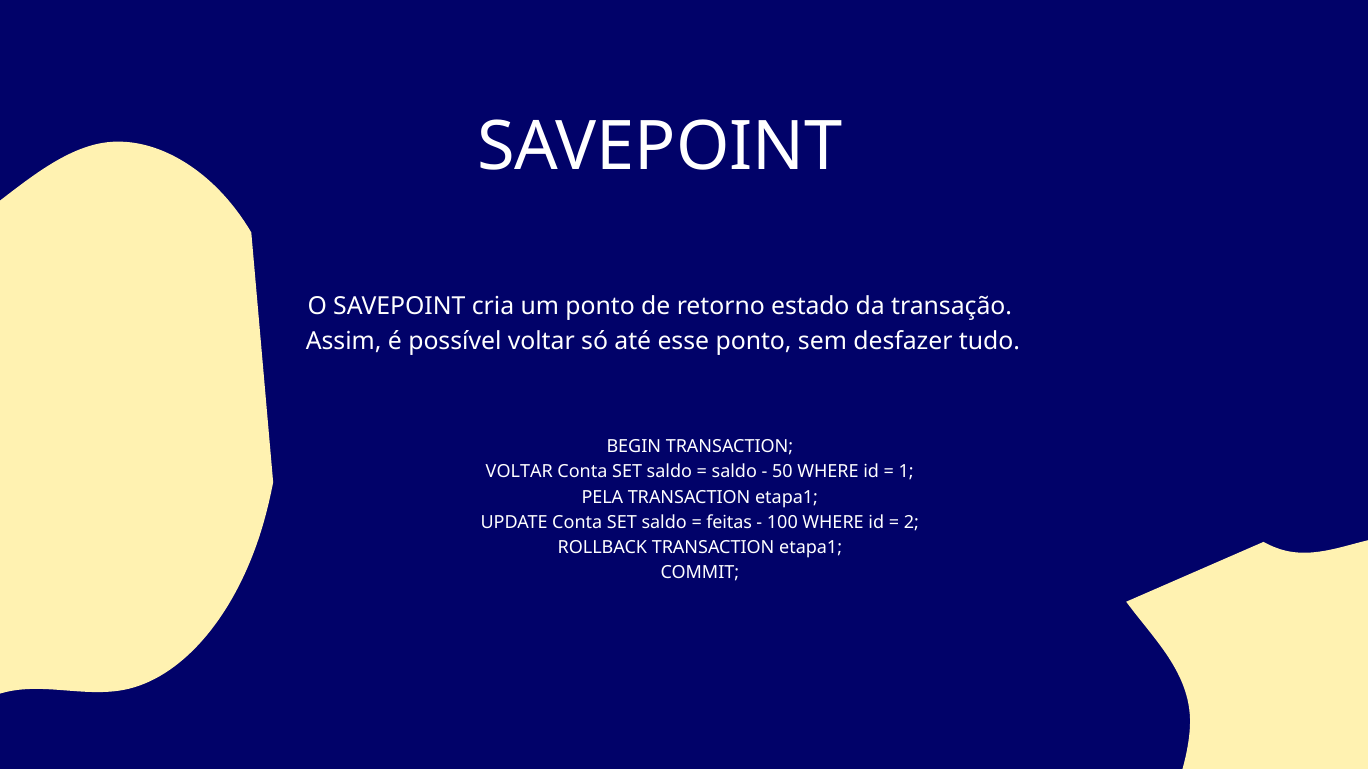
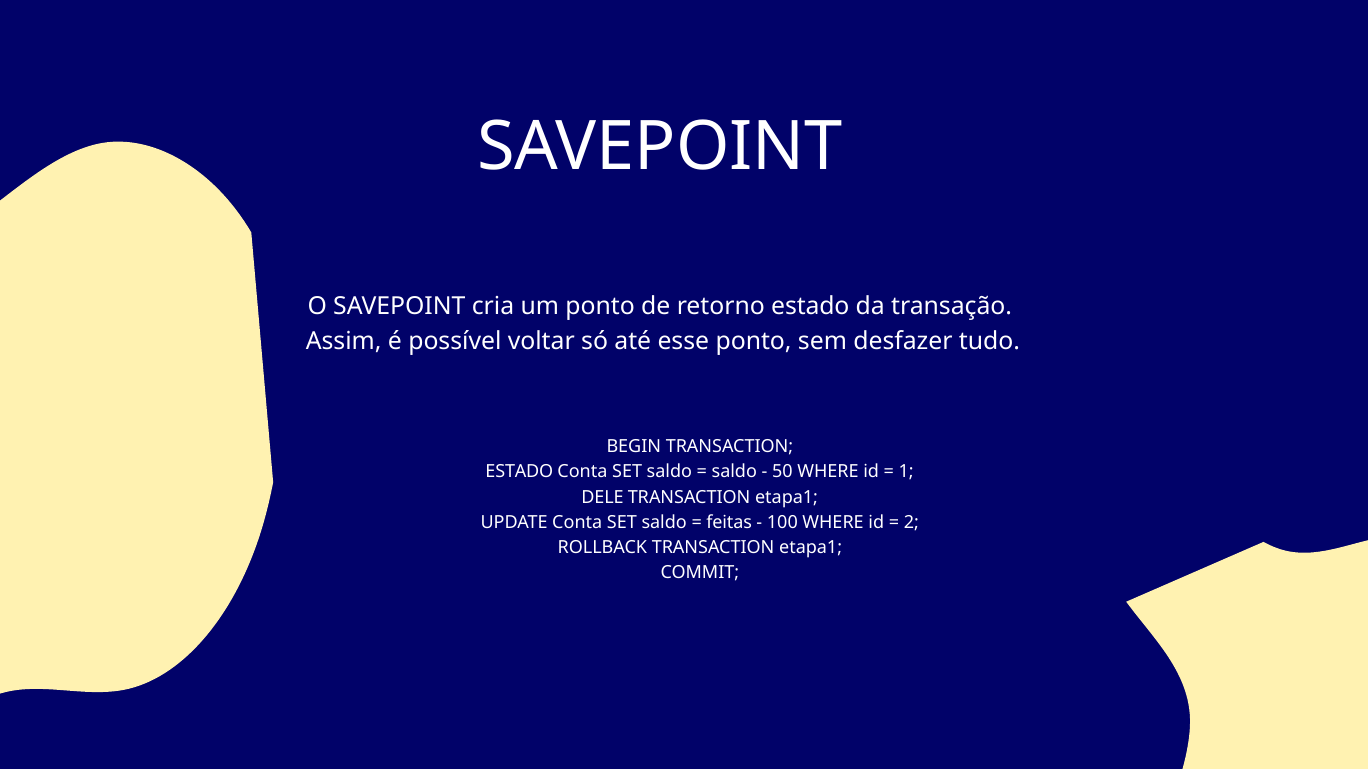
VOLTAR at (519, 472): VOLTAR -> ESTADO
PELA: PELA -> DELE
